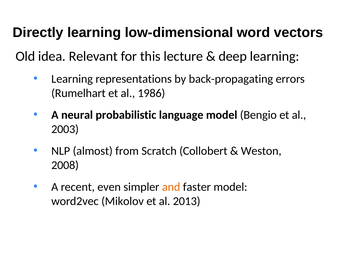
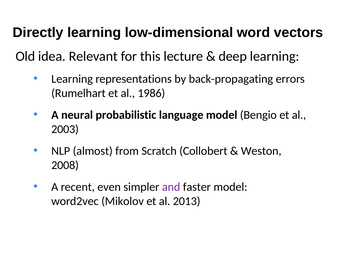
and colour: orange -> purple
